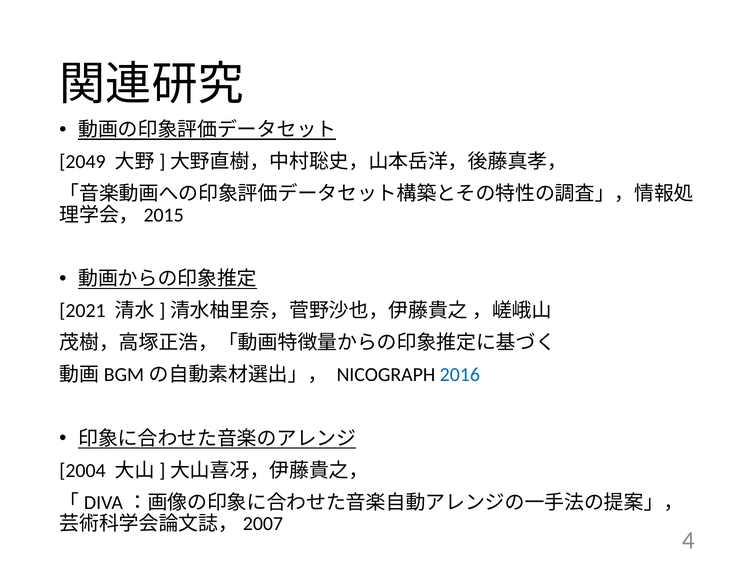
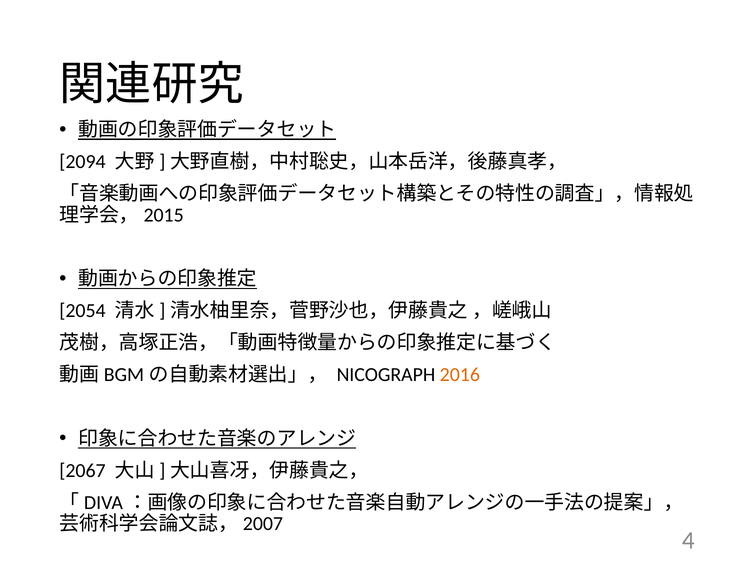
2049: 2049 -> 2094
2021: 2021 -> 2054
2016 colour: blue -> orange
2004: 2004 -> 2067
